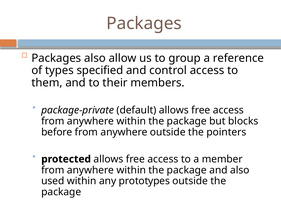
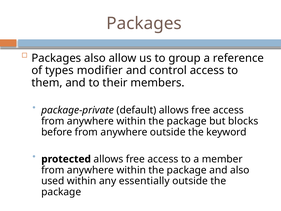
specified: specified -> modifier
pointers: pointers -> keyword
prototypes: prototypes -> essentially
